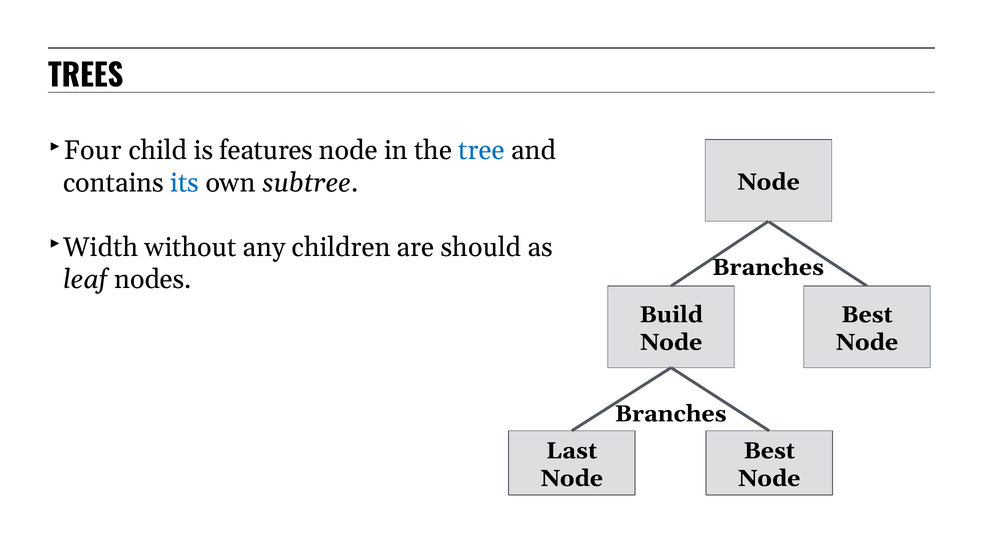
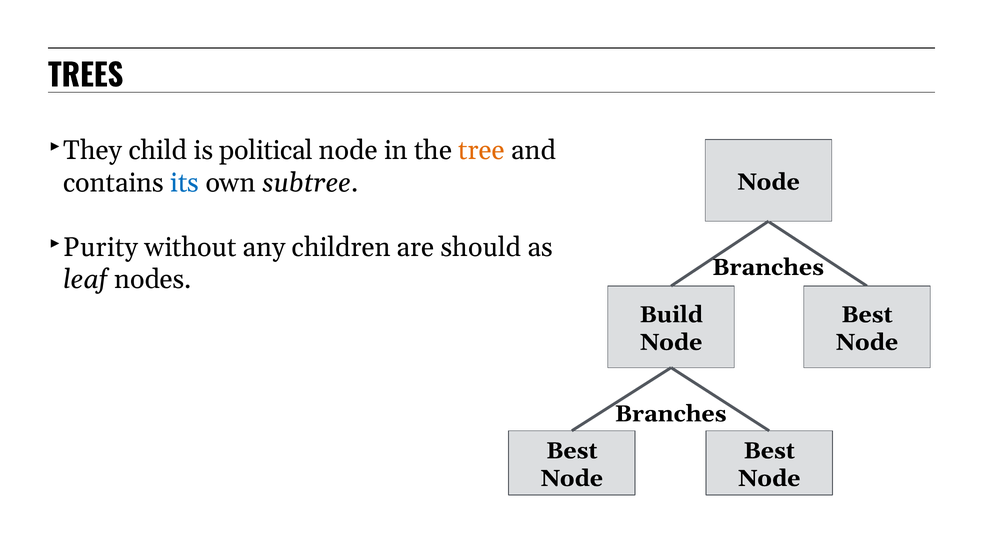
Four: Four -> They
features: features -> political
tree colour: blue -> orange
Width: Width -> Purity
Last at (572, 451): Last -> Best
